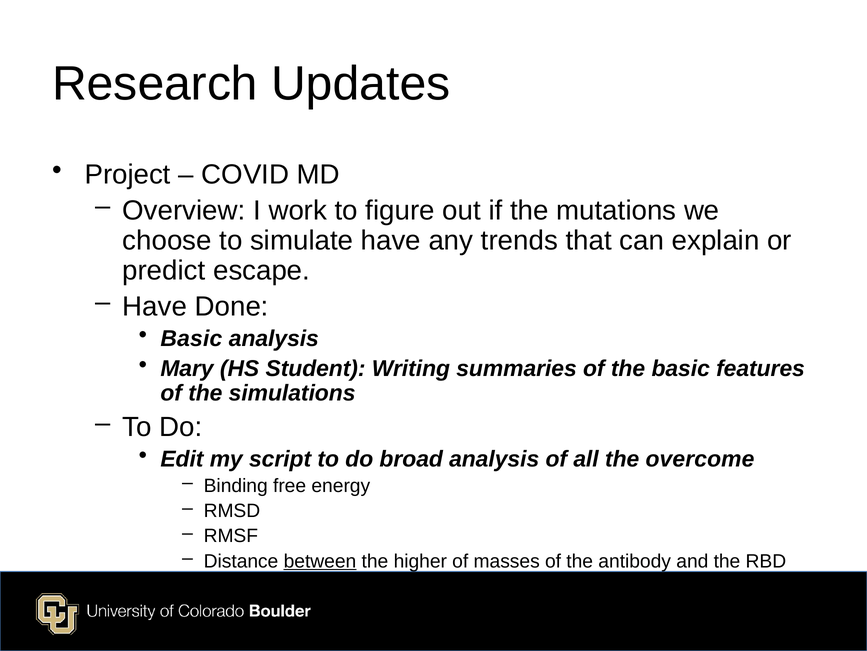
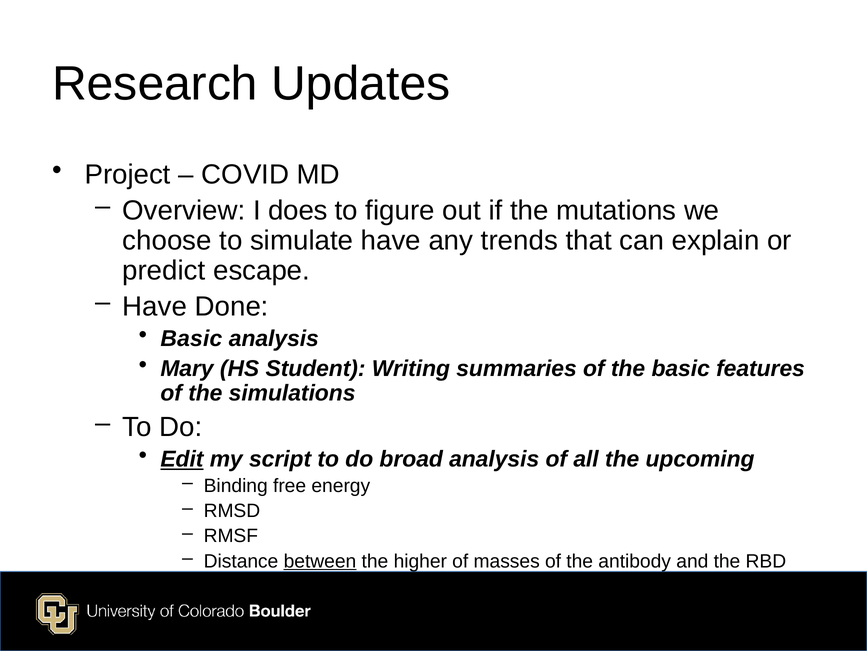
work: work -> does
Edit underline: none -> present
overcome: overcome -> upcoming
